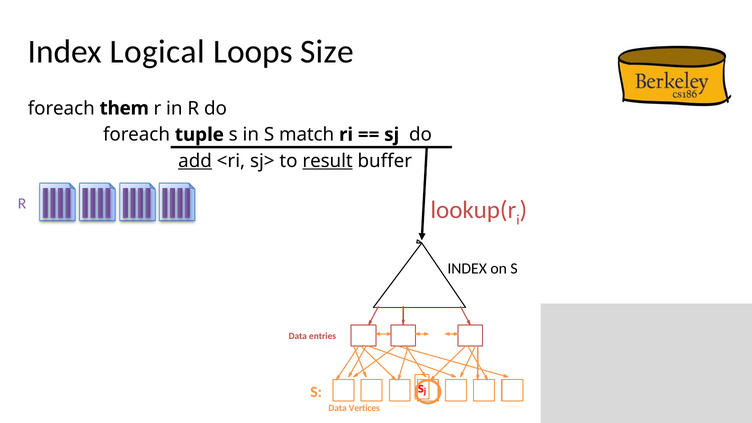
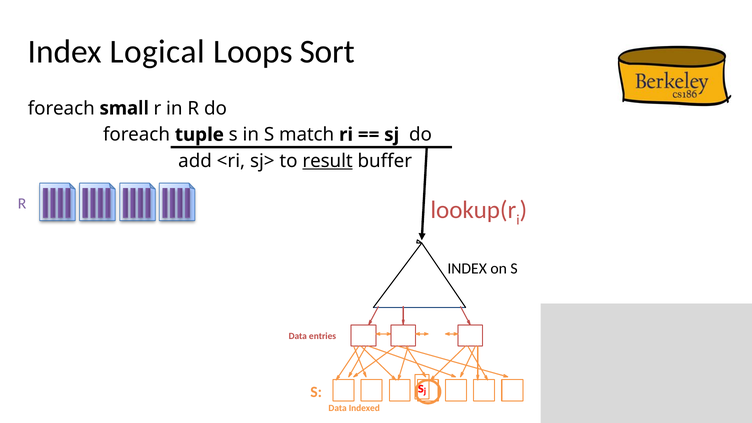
Size: Size -> Sort
them: them -> small
add underline: present -> none
Vertices: Vertices -> Indexed
